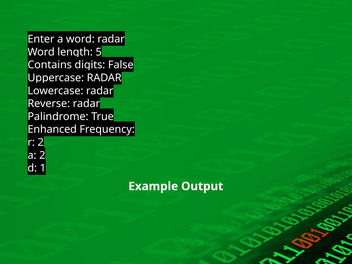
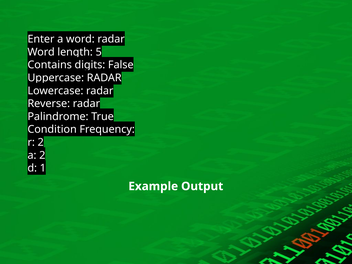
Enhanced: Enhanced -> Condition
